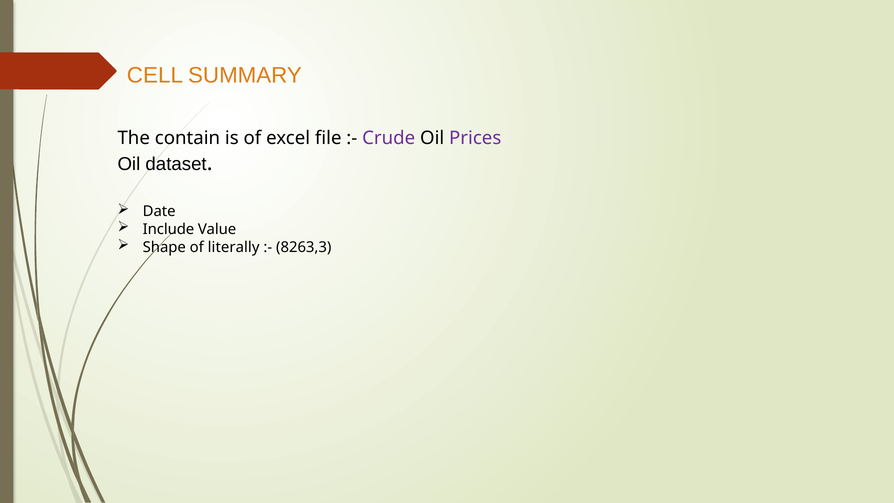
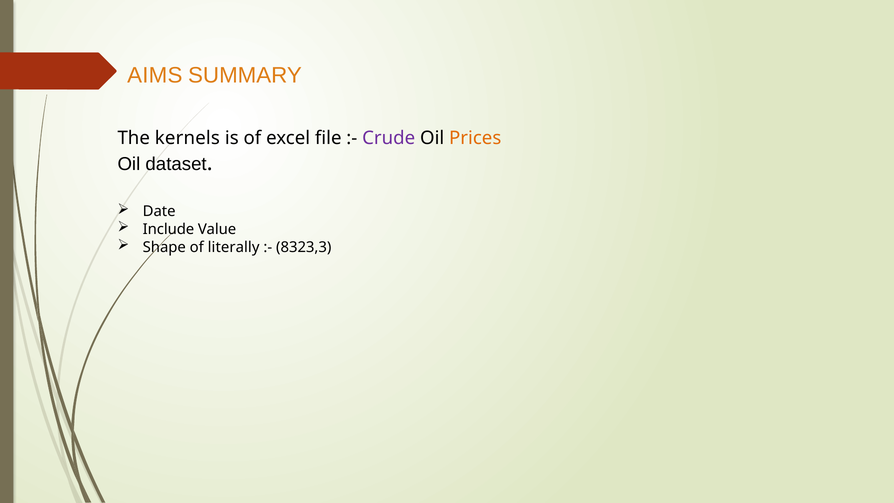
CELL: CELL -> AIMS
contain: contain -> kernels
Prices colour: purple -> orange
8263,3: 8263,3 -> 8323,3
